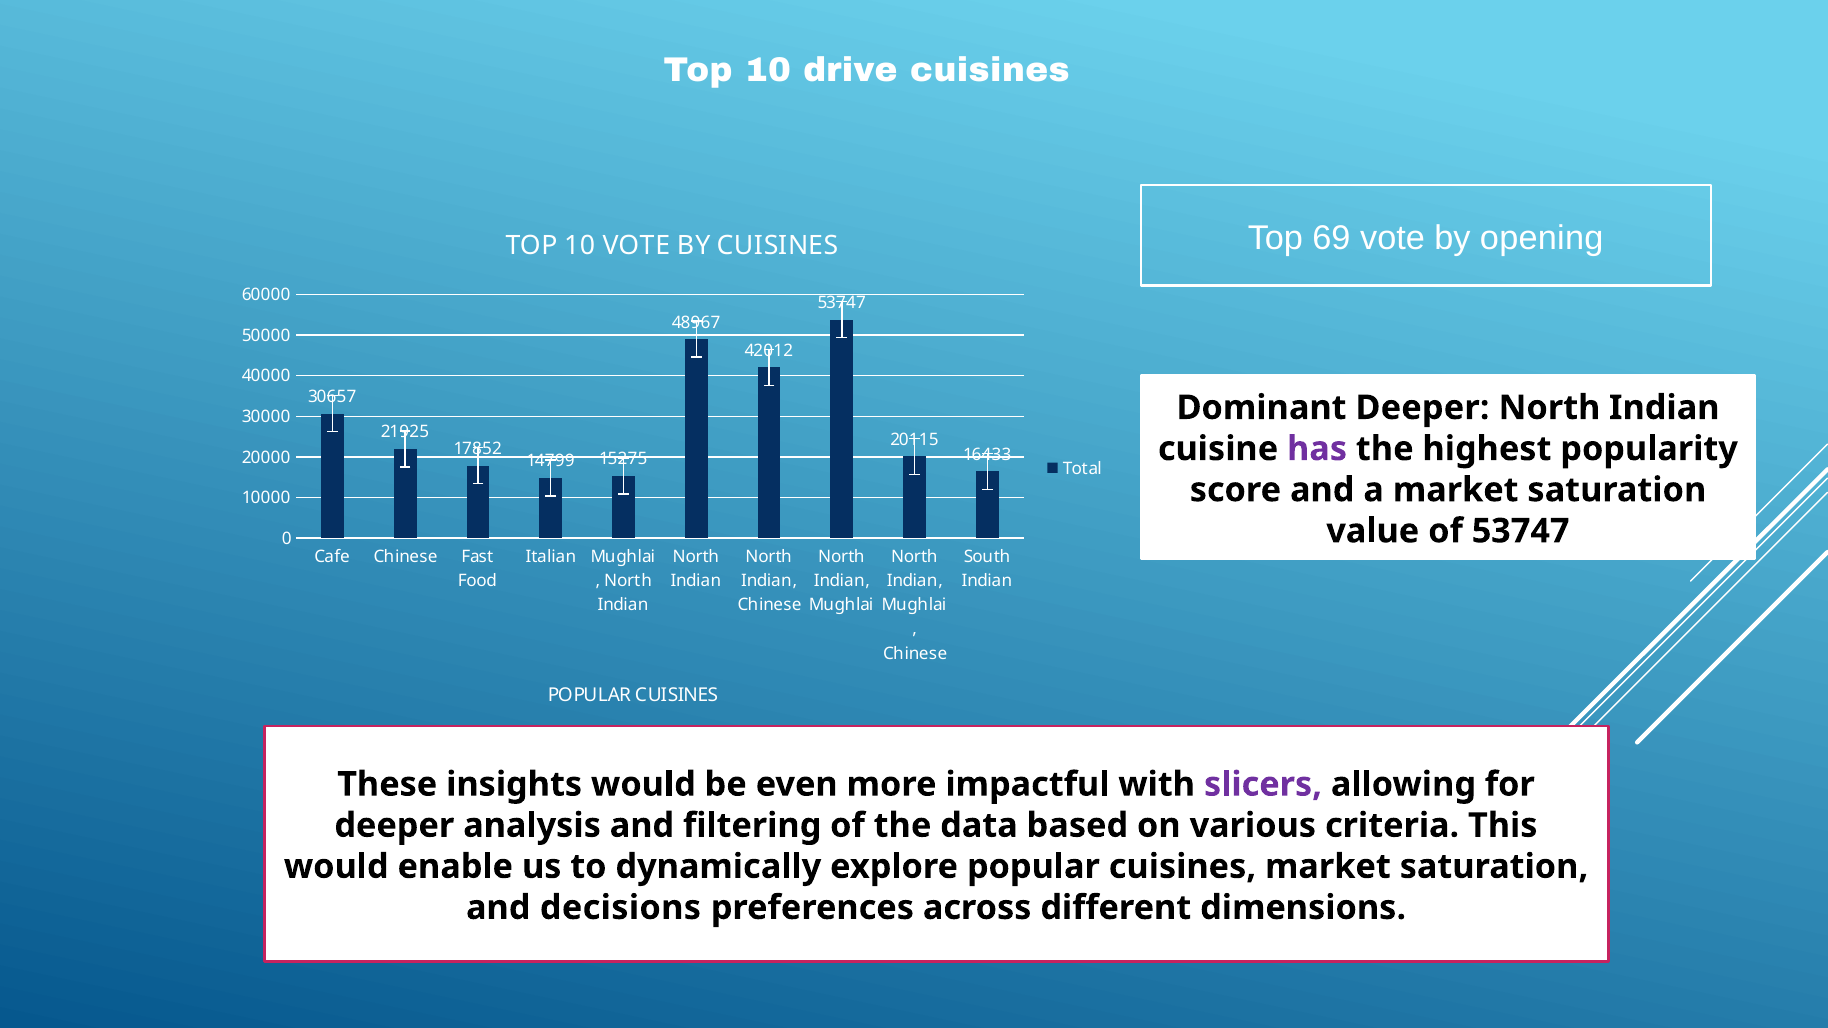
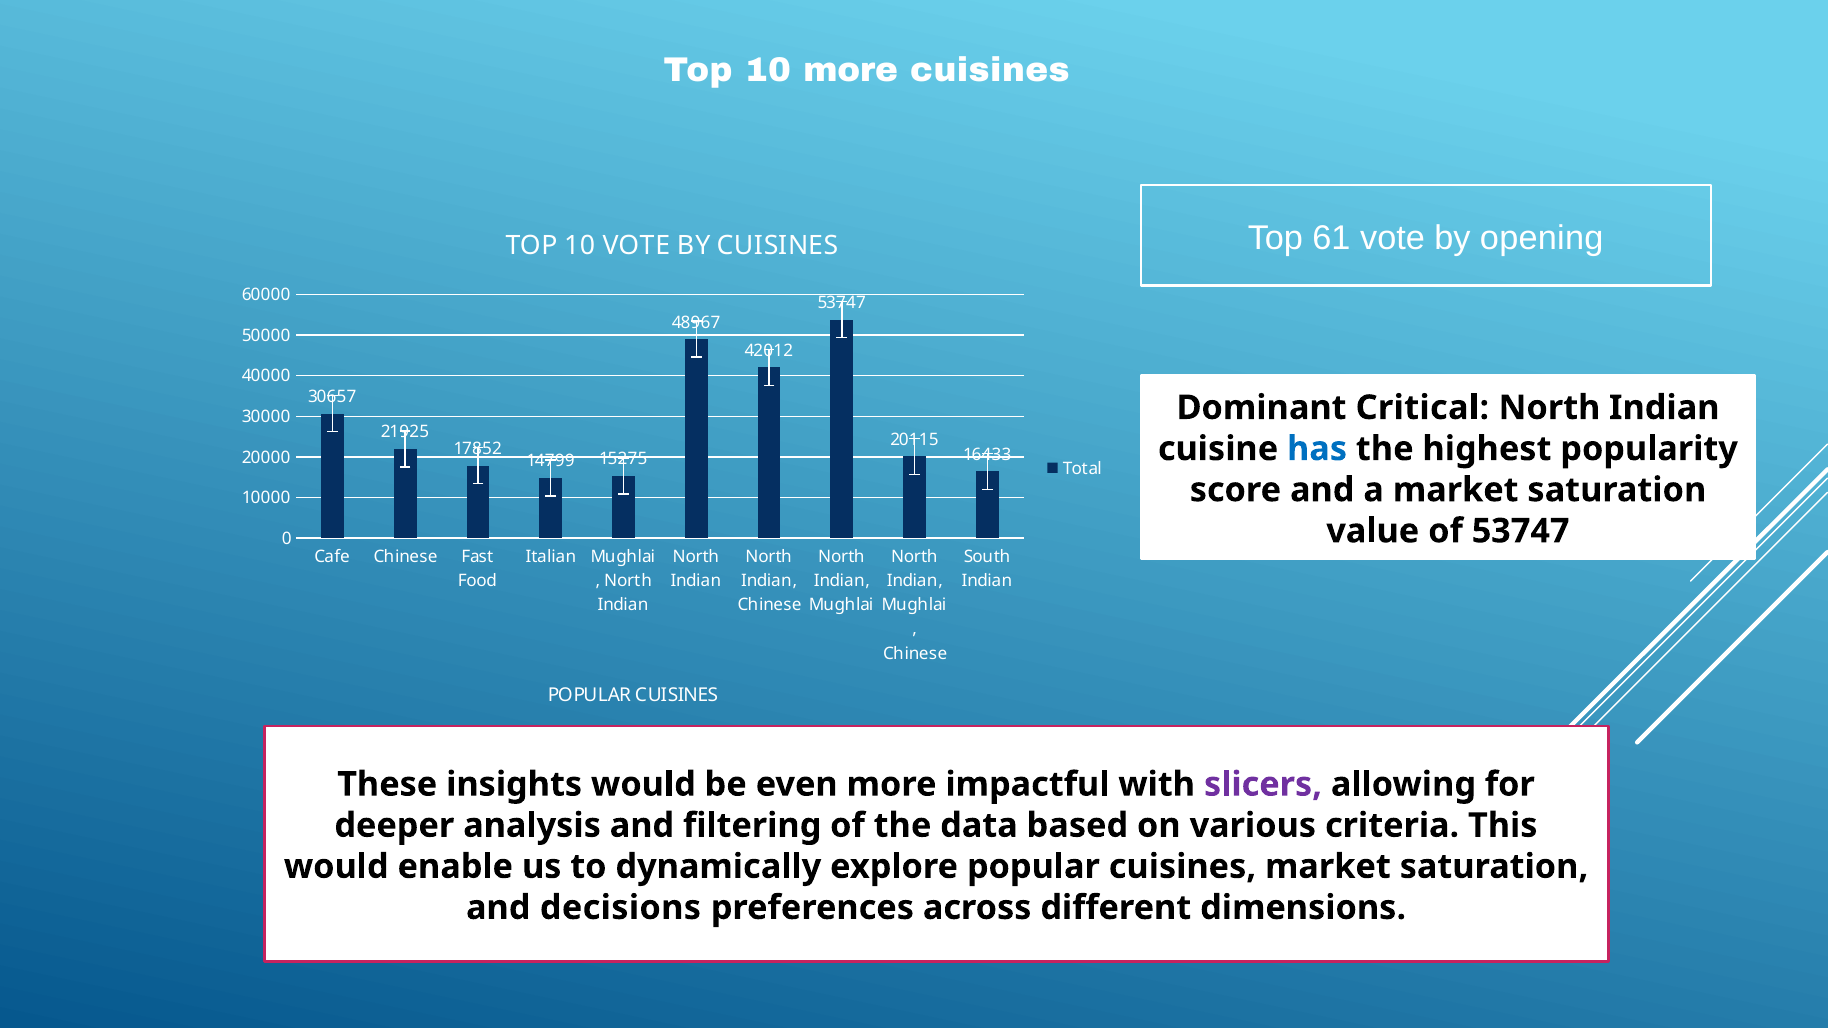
10 drive: drive -> more
69: 69 -> 61
Dominant Deeper: Deeper -> Critical
has colour: purple -> blue
